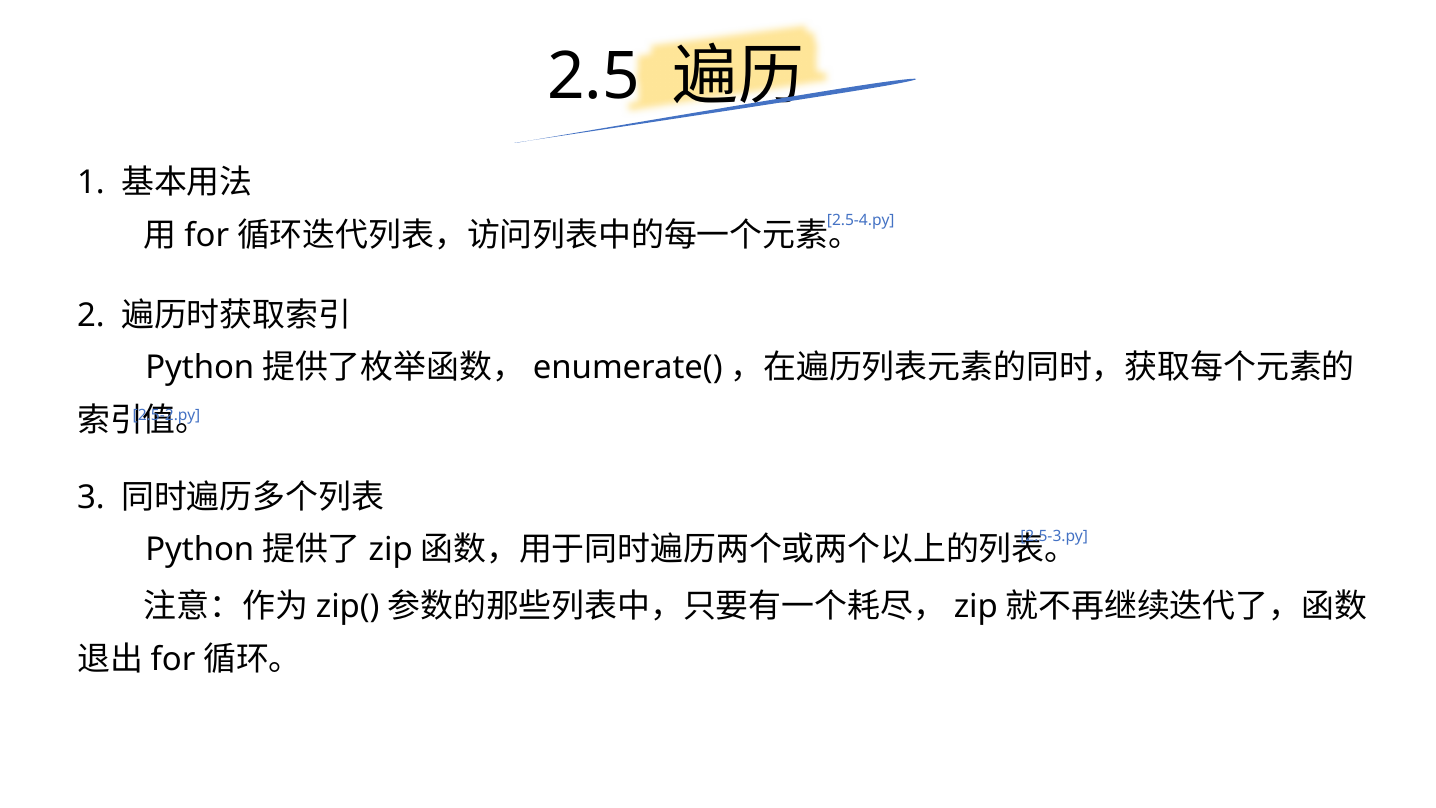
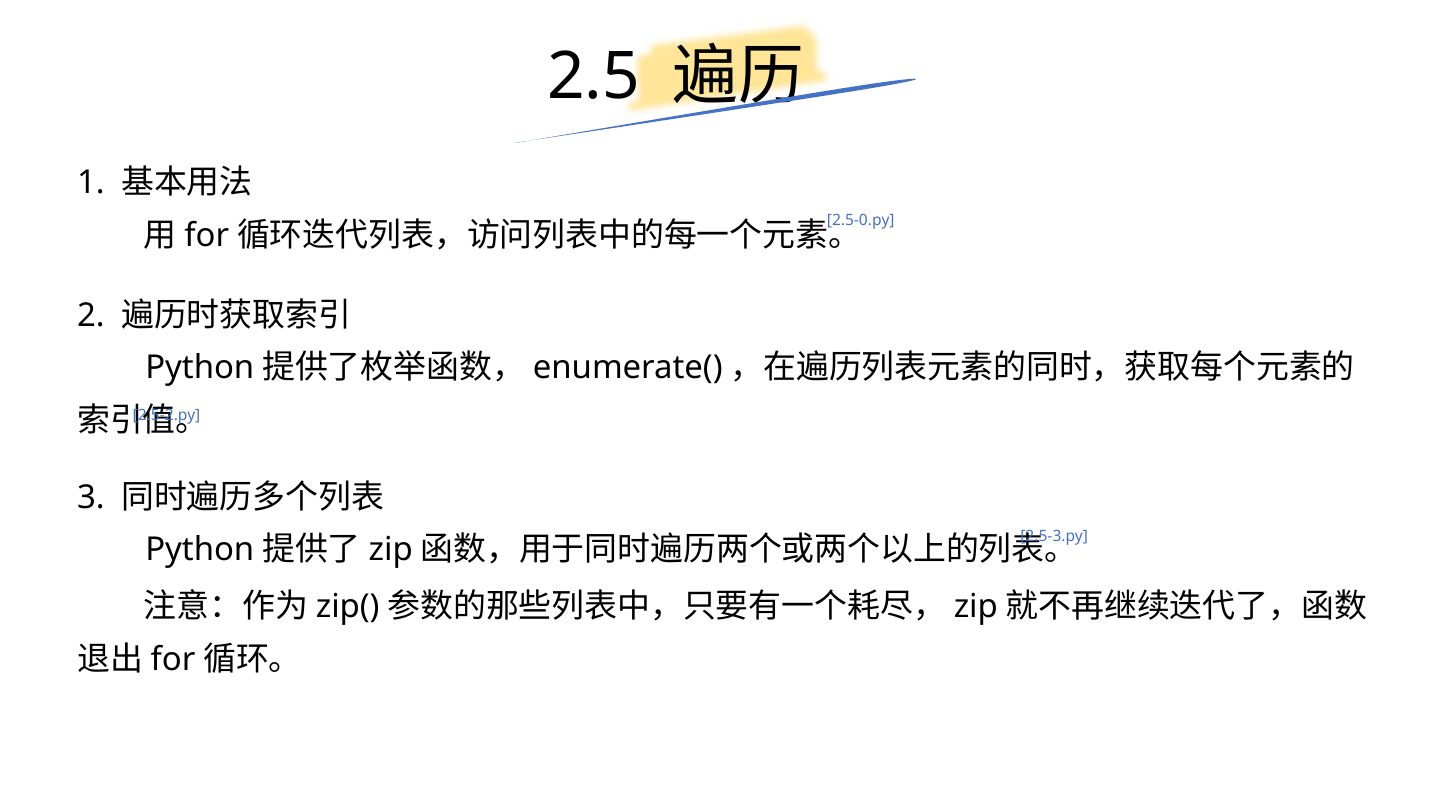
2.5-4.py: 2.5-4.py -> 2.5-0.py
